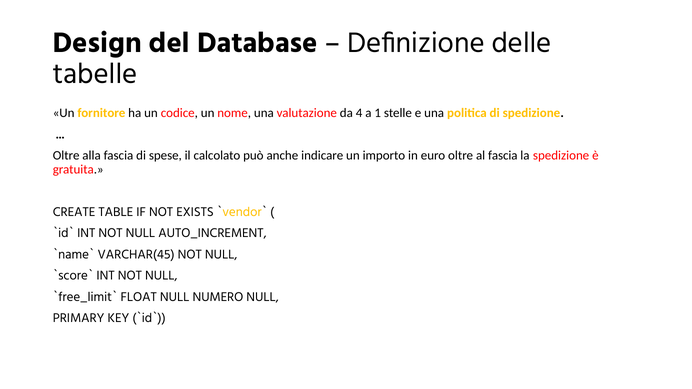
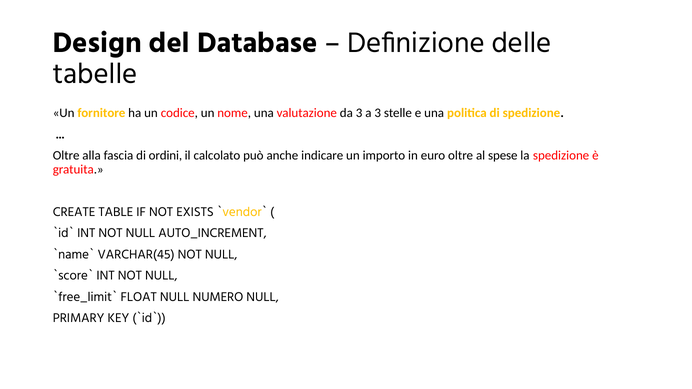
da 4: 4 -> 3
a 1: 1 -> 3
spese: spese -> ordini
al fascia: fascia -> spese
